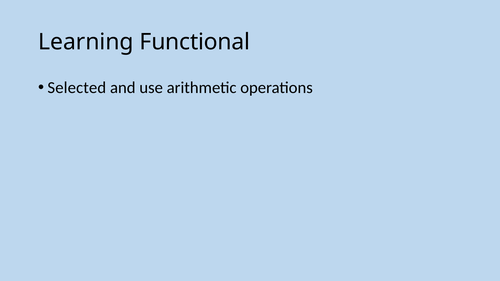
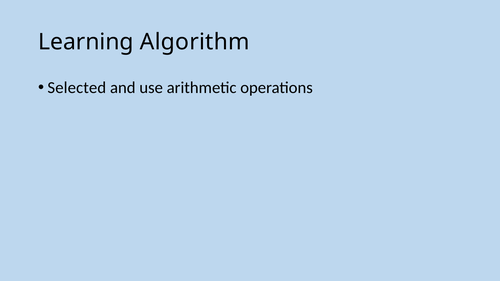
Functional: Functional -> Algorithm
